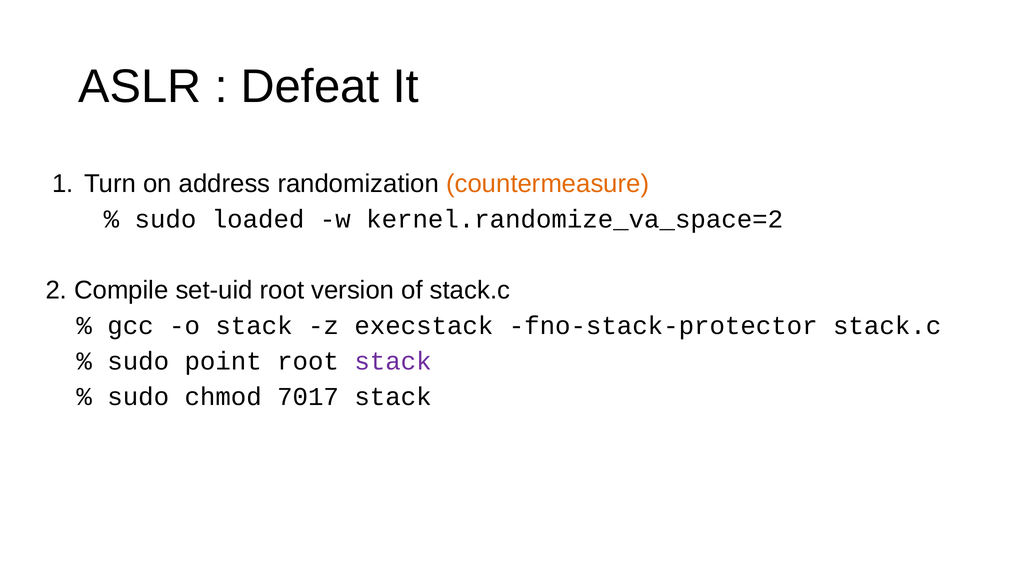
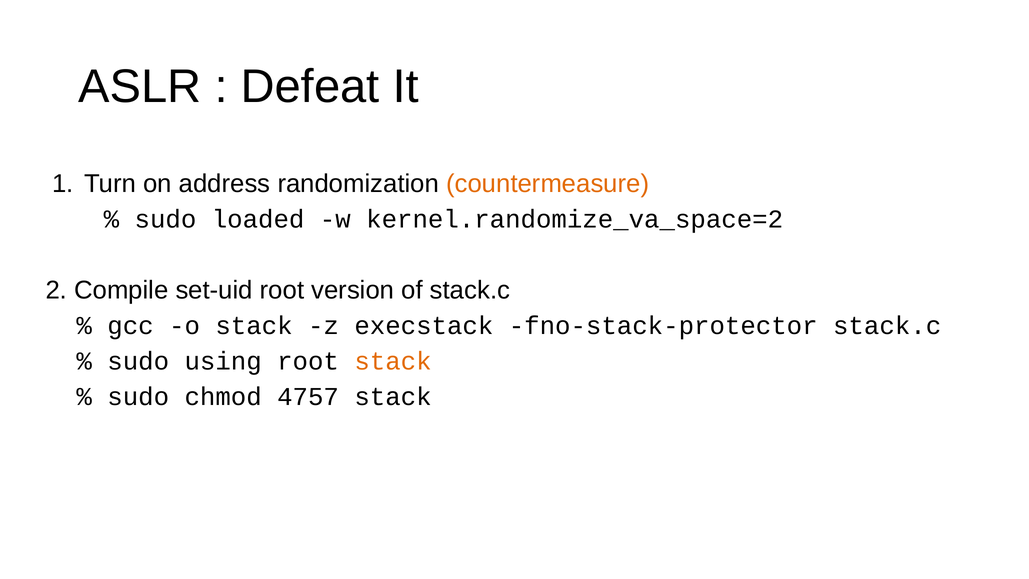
point: point -> using
stack at (393, 361) colour: purple -> orange
7017: 7017 -> 4757
